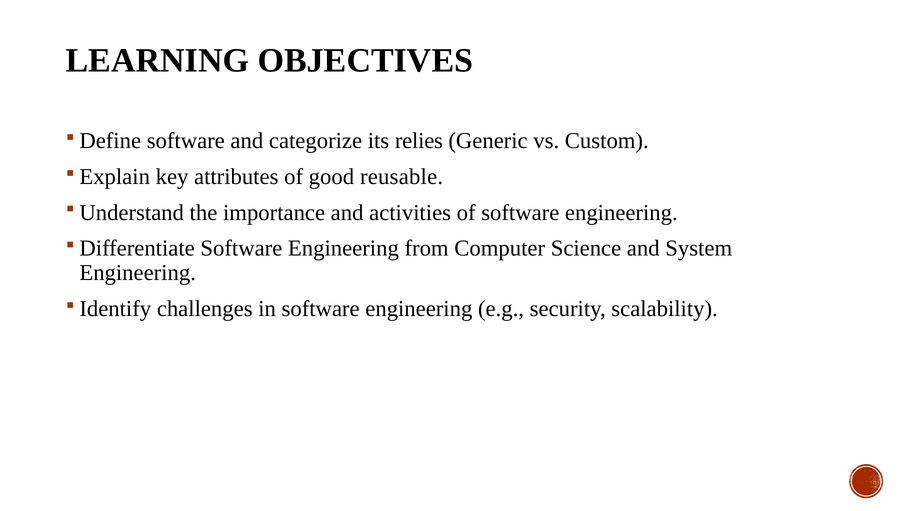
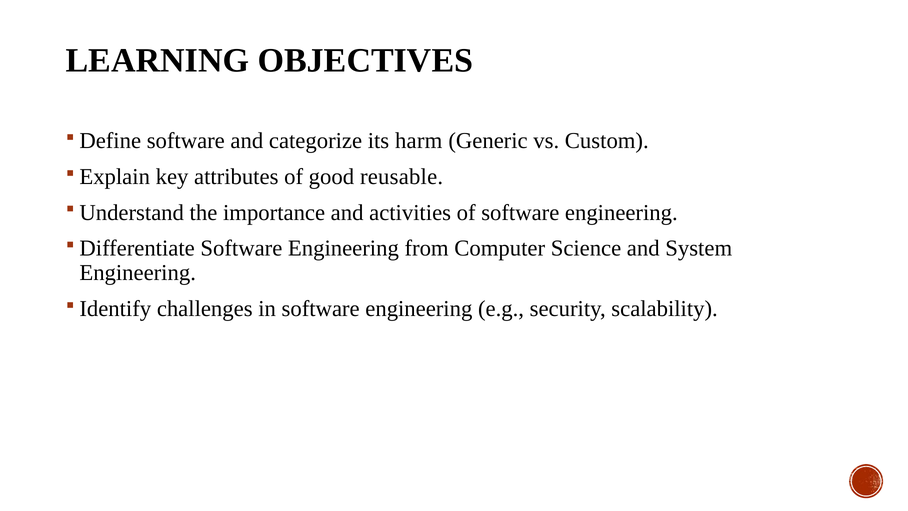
relies: relies -> harm
